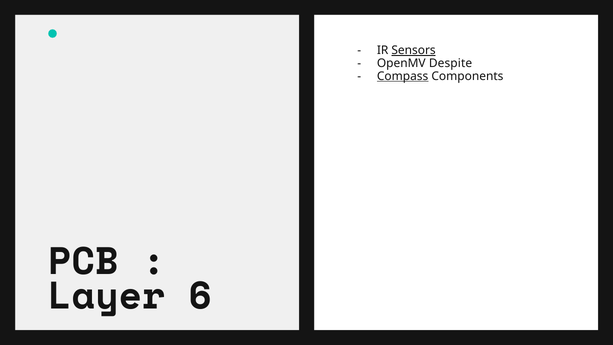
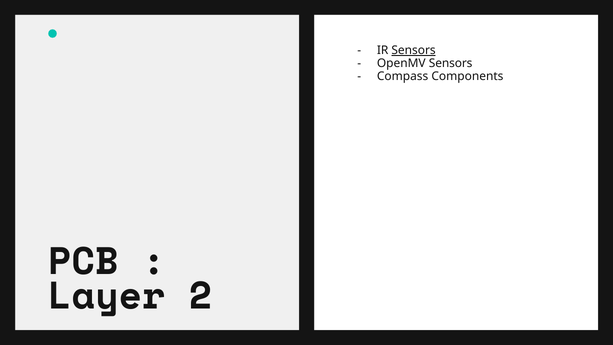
OpenMV Despite: Despite -> Sensors
Compass underline: present -> none
6: 6 -> 2
